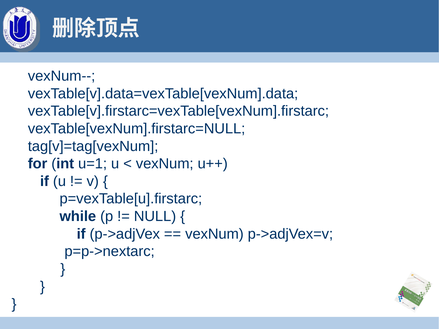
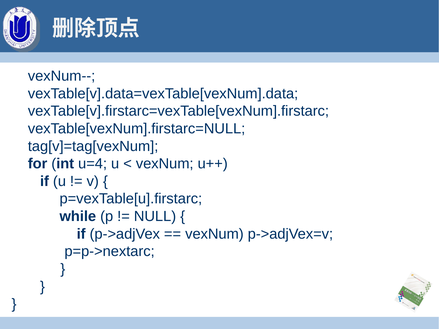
u=1: u=1 -> u=4
